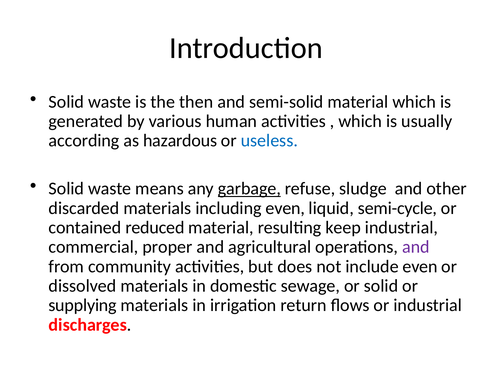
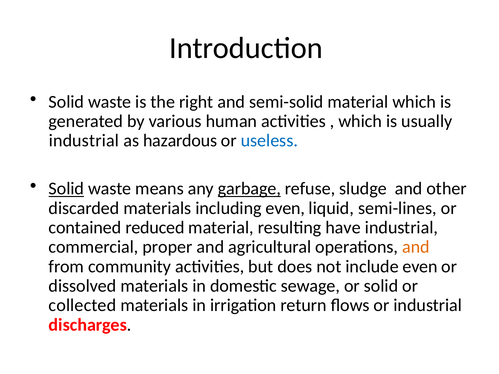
then: then -> right
according at (84, 141): according -> industrial
Solid at (66, 189) underline: none -> present
semi-cycle: semi-cycle -> semi-lines
keep: keep -> have
and at (416, 247) colour: purple -> orange
supplying: supplying -> collected
